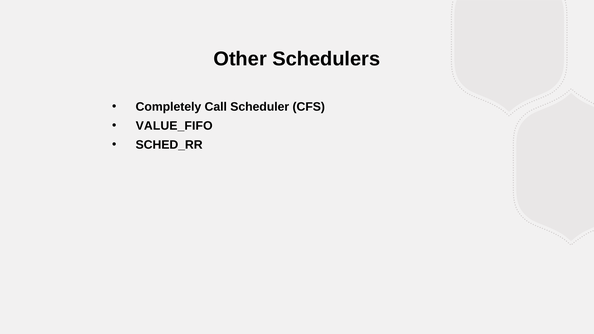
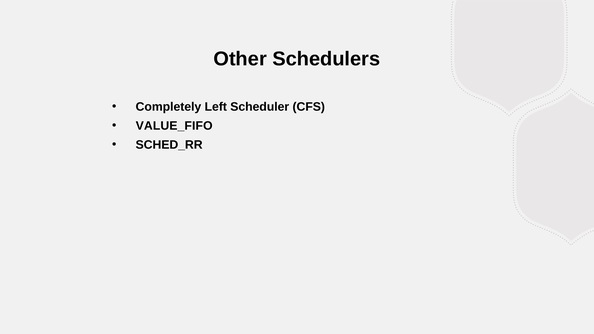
Call: Call -> Left
